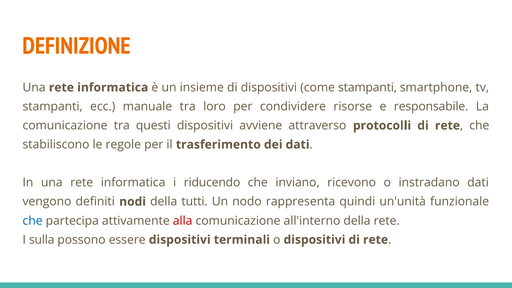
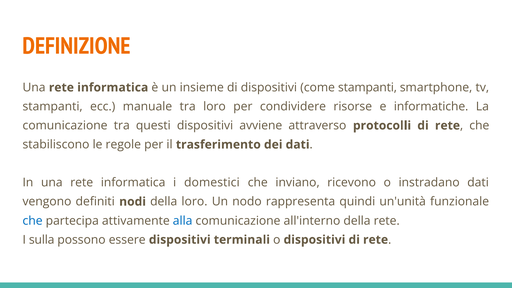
responsabile: responsabile -> informatiche
riducendo: riducendo -> domestici
della tutti: tutti -> loro
alla colour: red -> blue
